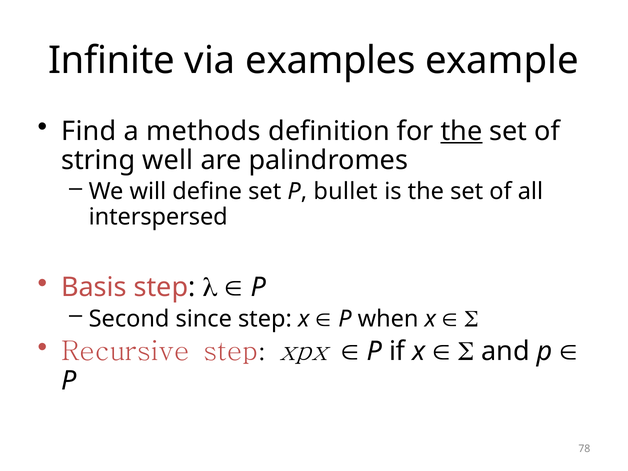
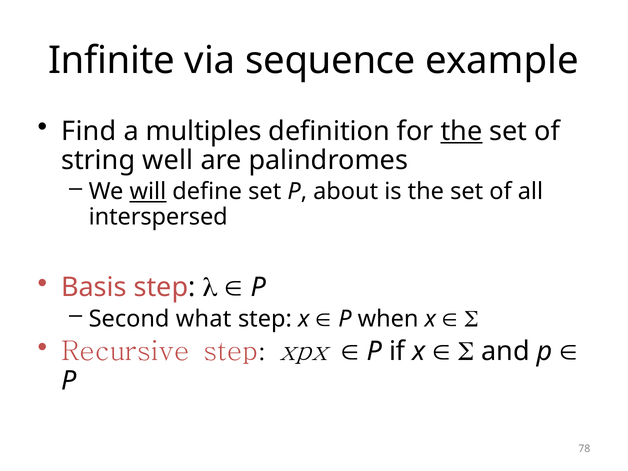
examples: examples -> sequence
methods: methods -> multiples
will underline: none -> present
bullet: bullet -> about
since: since -> what
